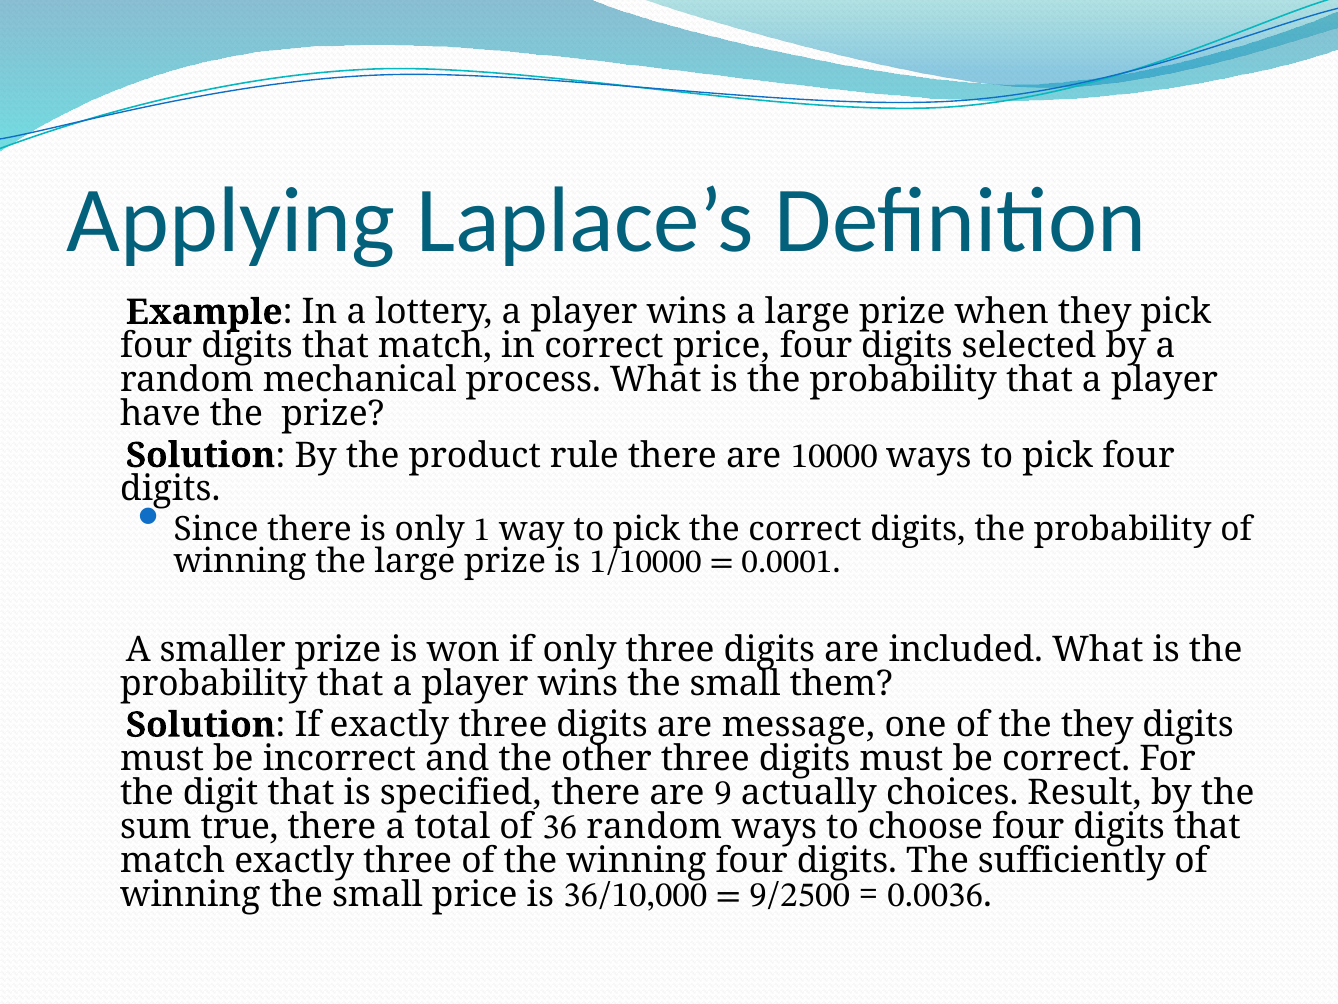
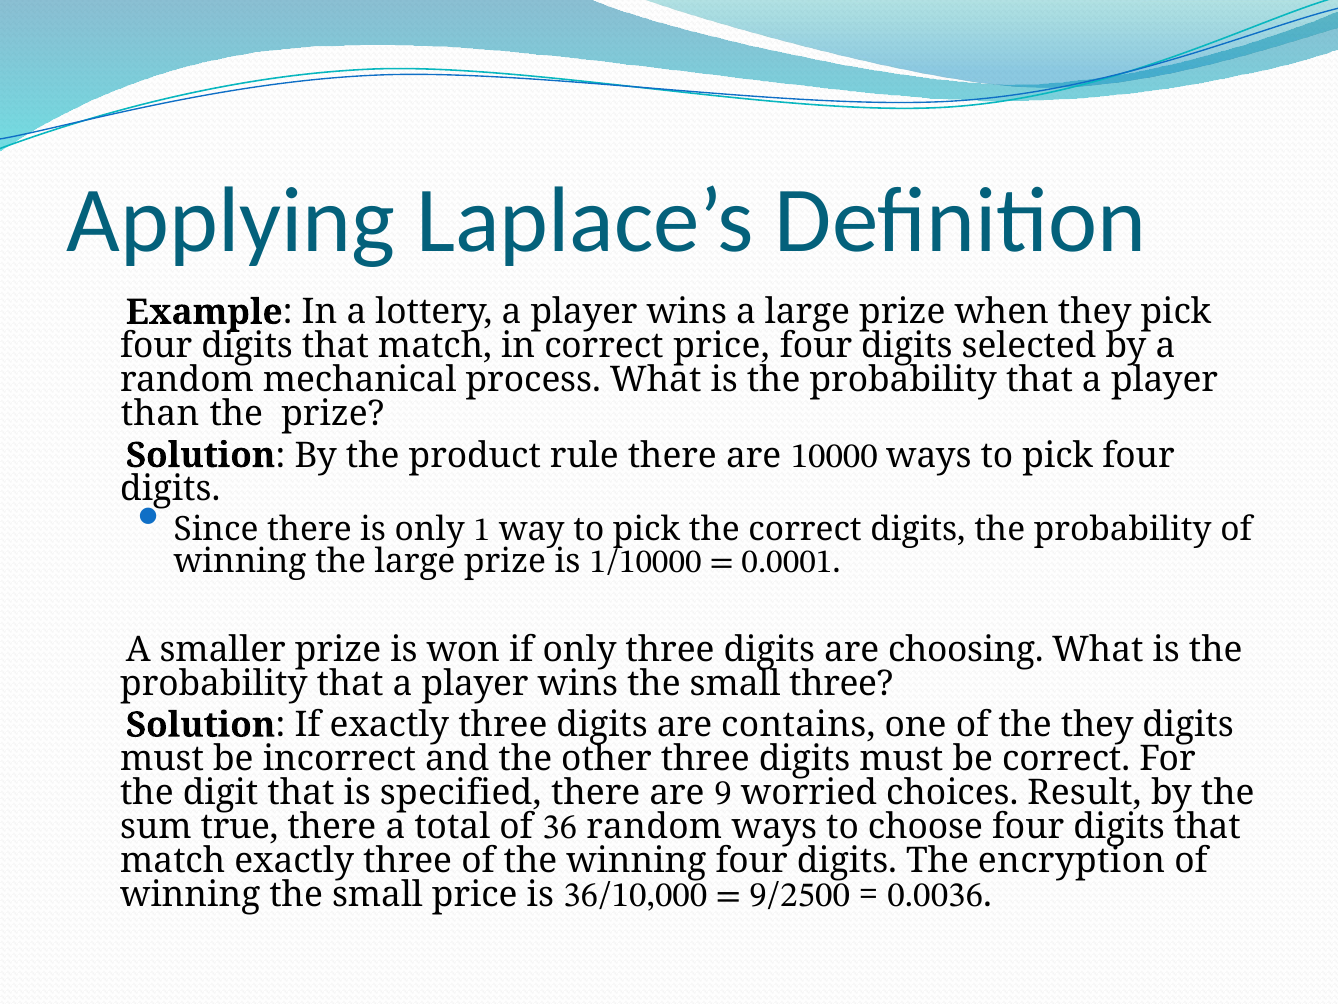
have: have -> than
included: included -> choosing
small them: them -> three
message: message -> contains
actually: actually -> worried
sufficiently: sufficiently -> encryption
